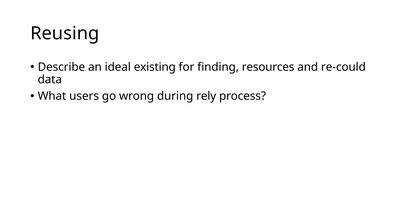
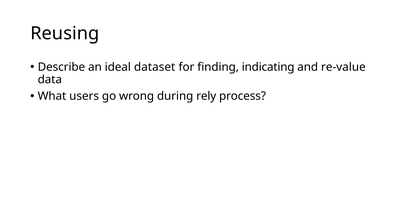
existing: existing -> dataset
resources: resources -> indicating
re-could: re-could -> re-value
